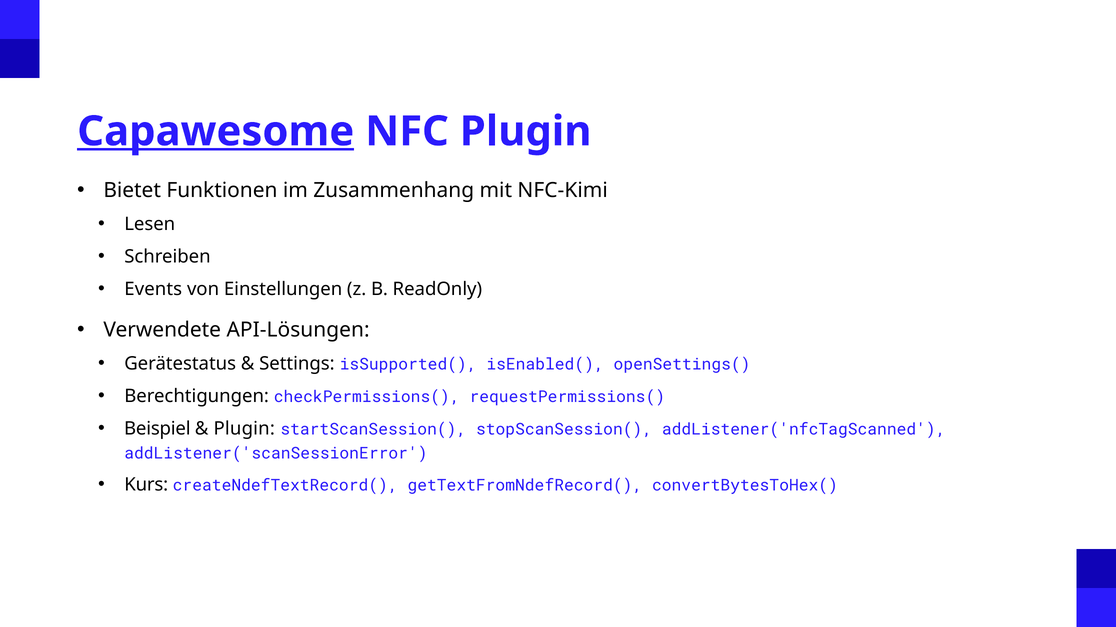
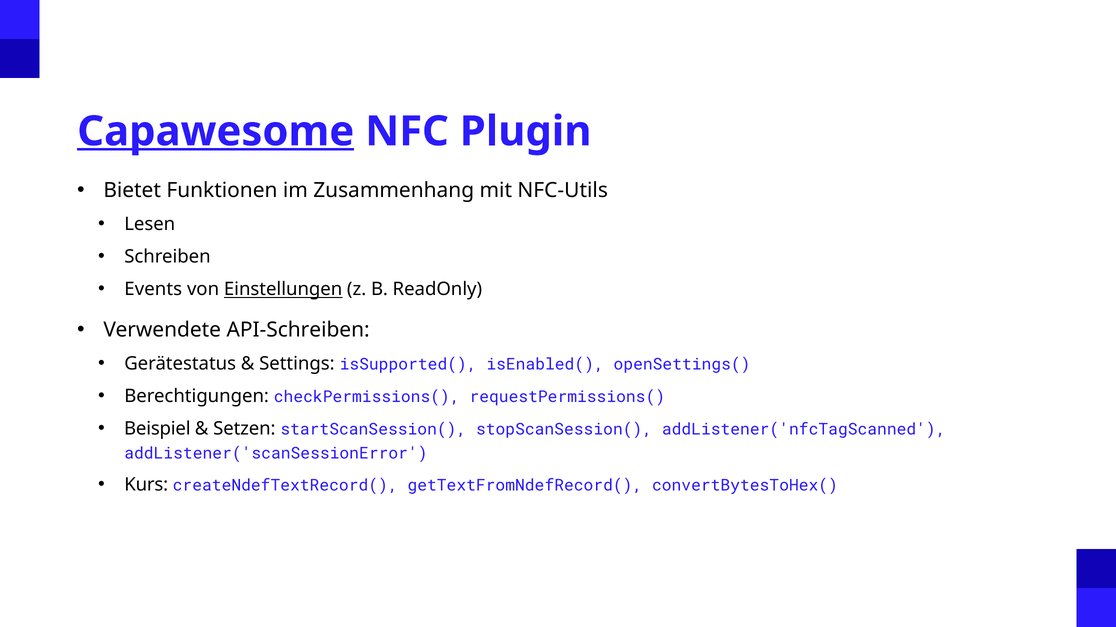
NFC-Kimi: NFC-Kimi -> NFC-Utils
Einstellungen underline: none -> present
API-Lösungen: API-Lösungen -> API-Schreiben
Plugin at (244, 429): Plugin -> Setzen
